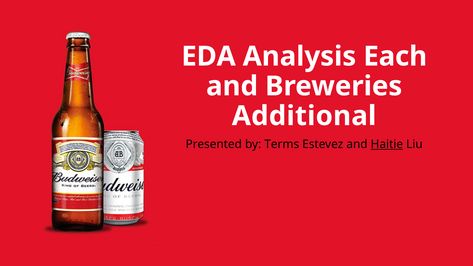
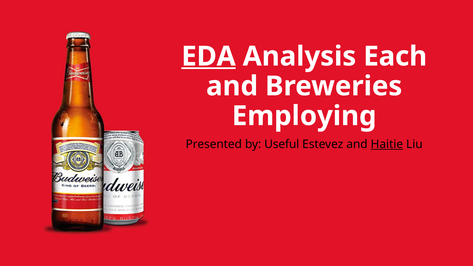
EDA underline: none -> present
Additional: Additional -> Employing
Terms: Terms -> Useful
